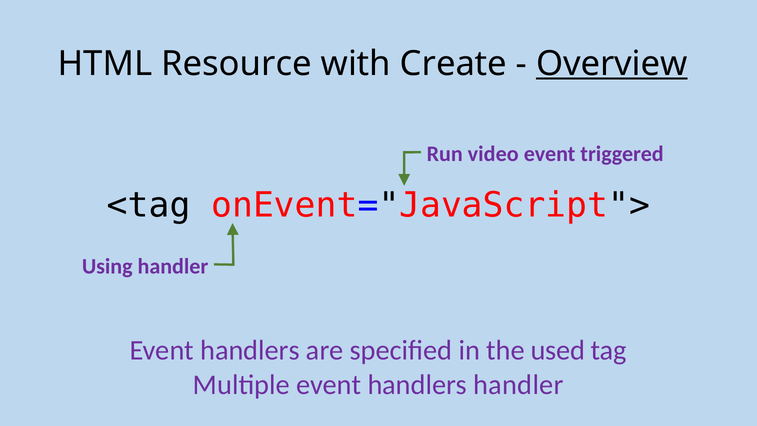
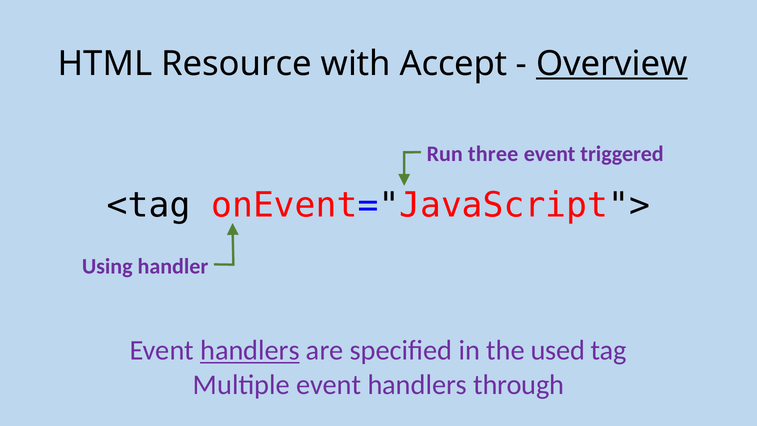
Create: Create -> Accept
video: video -> three
handlers at (250, 350) underline: none -> present
handlers handler: handler -> through
